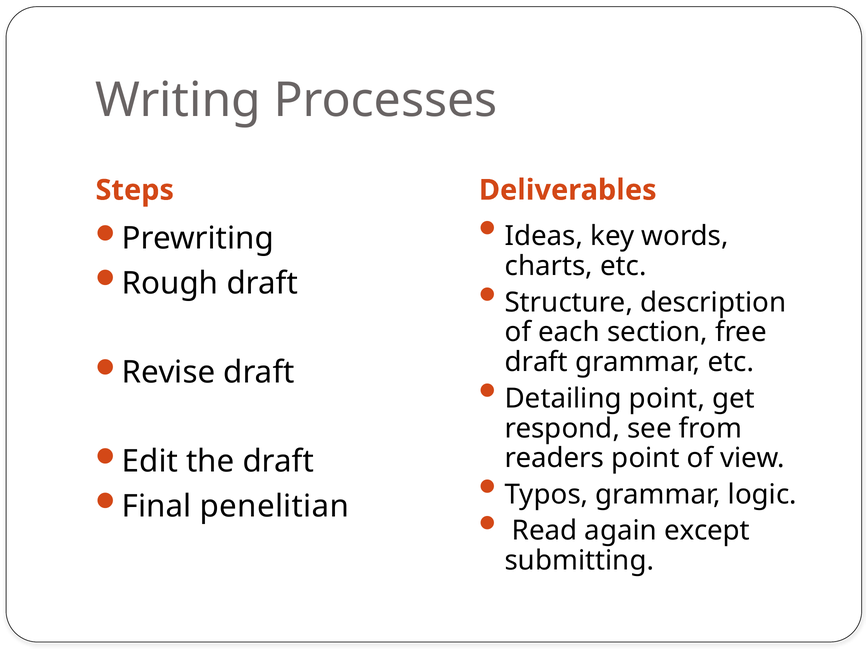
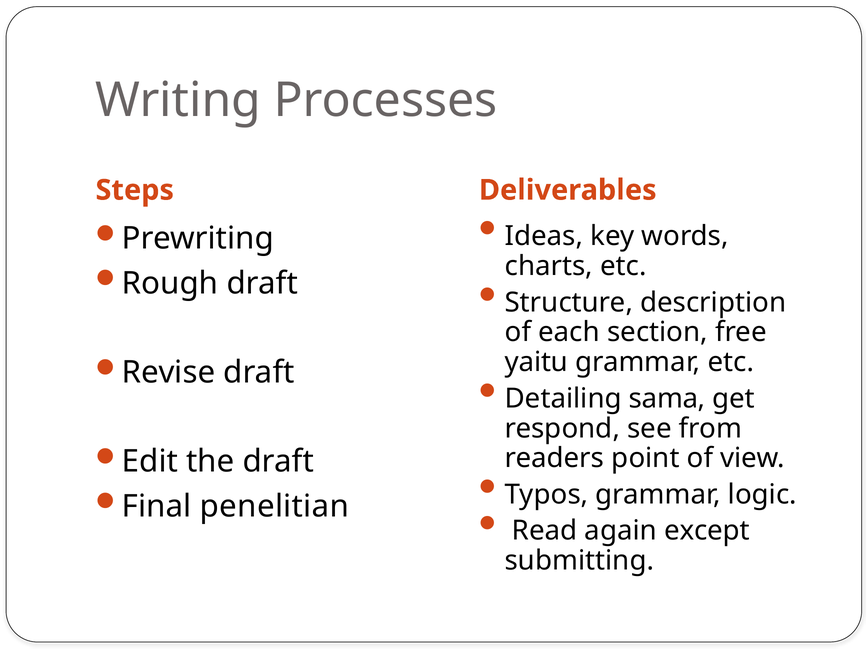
draft at (536, 362): draft -> yaitu
Detailing point: point -> sama
